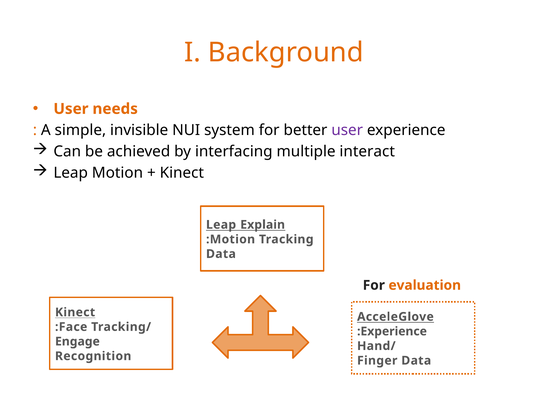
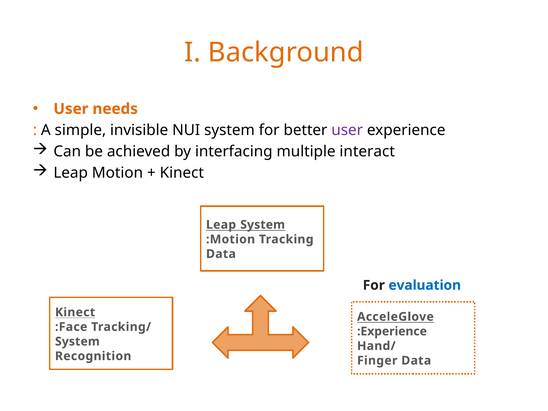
Leap Explain: Explain -> System
evaluation colour: orange -> blue
Engage at (77, 341): Engage -> System
